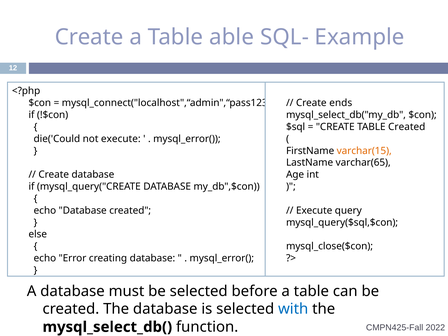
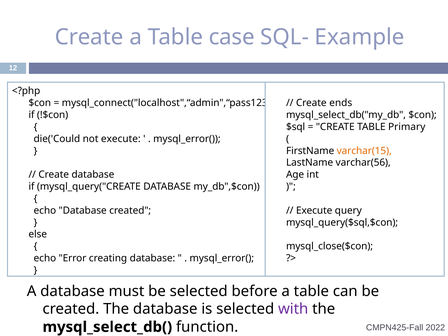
able: able -> case
TABLE Created: Created -> Primary
varchar(65: varchar(65 -> varchar(56
with colour: blue -> purple
